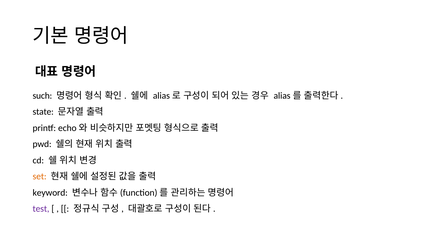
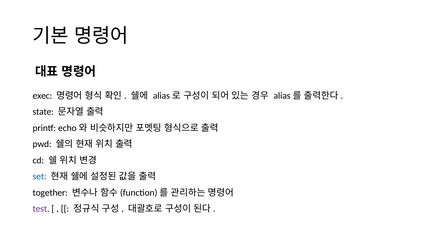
such: such -> exec
set colour: orange -> blue
keyword: keyword -> together
